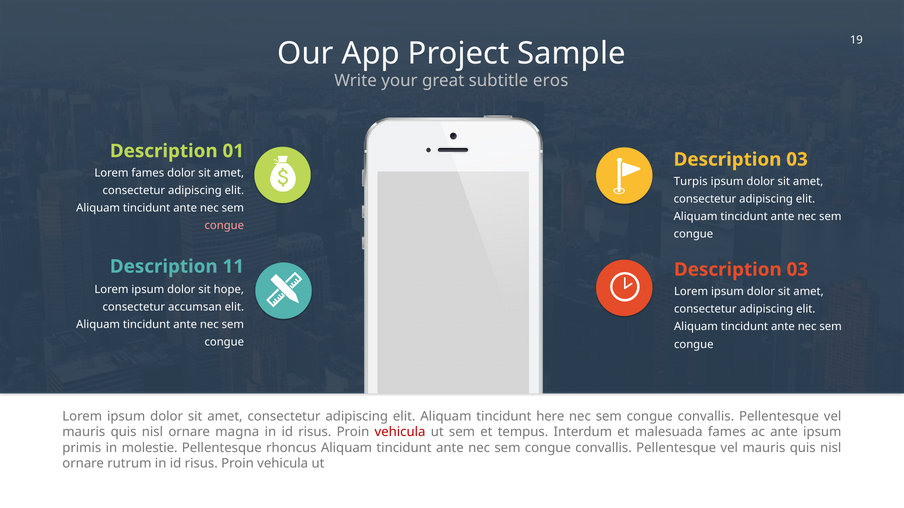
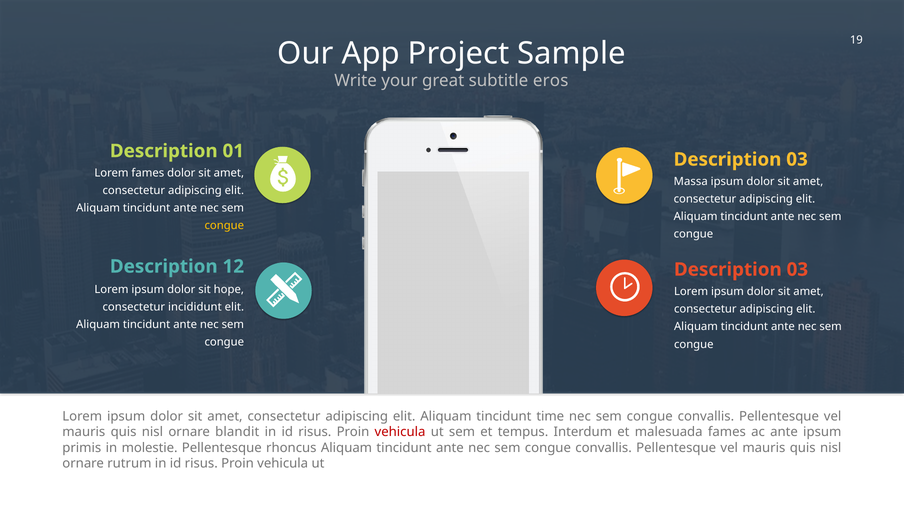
Turpis: Turpis -> Massa
congue at (224, 226) colour: pink -> yellow
11: 11 -> 12
accumsan: accumsan -> incididunt
here: here -> time
magna: magna -> blandit
